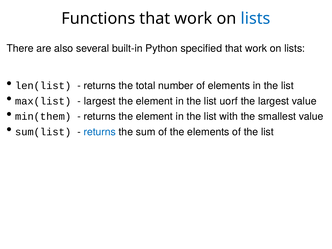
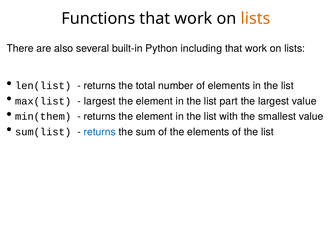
lists at (256, 19) colour: blue -> orange
specified: specified -> including
uorf: uorf -> part
